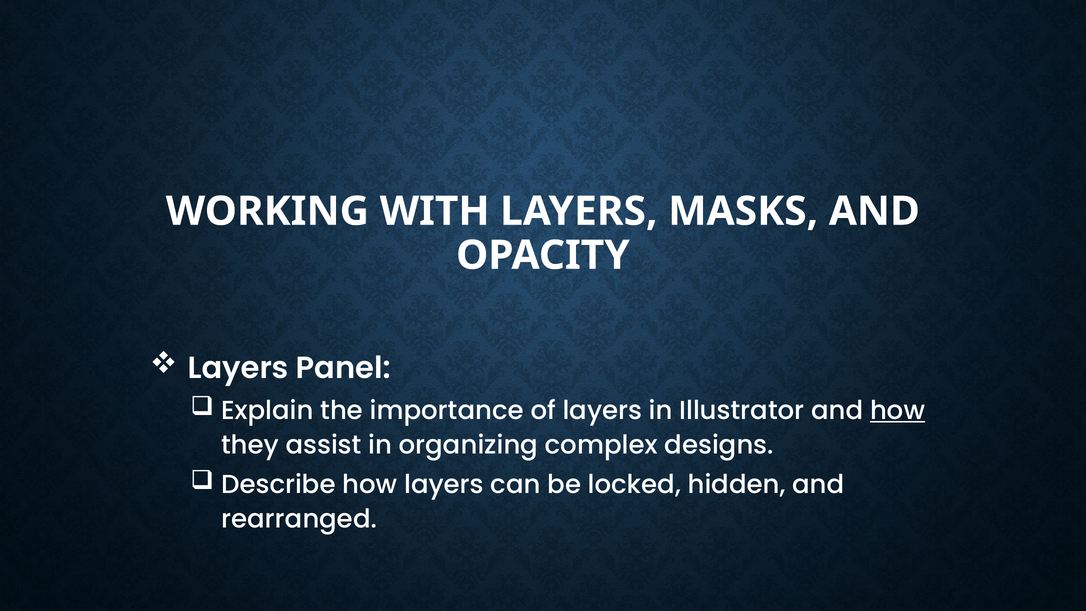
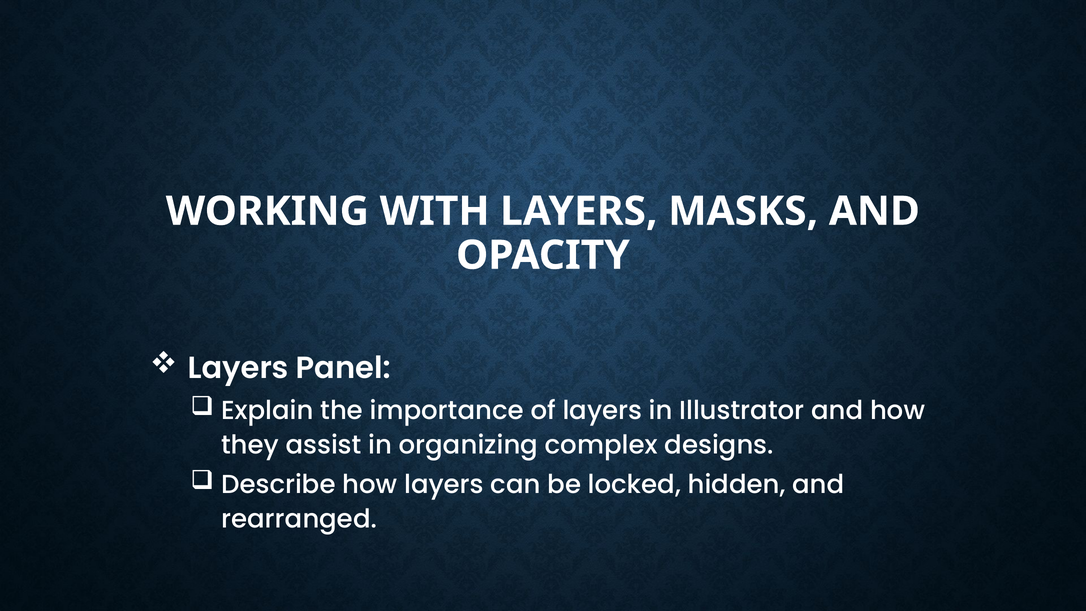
how at (898, 411) underline: present -> none
